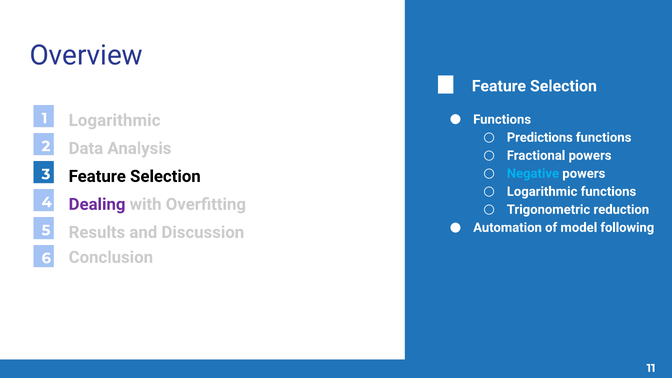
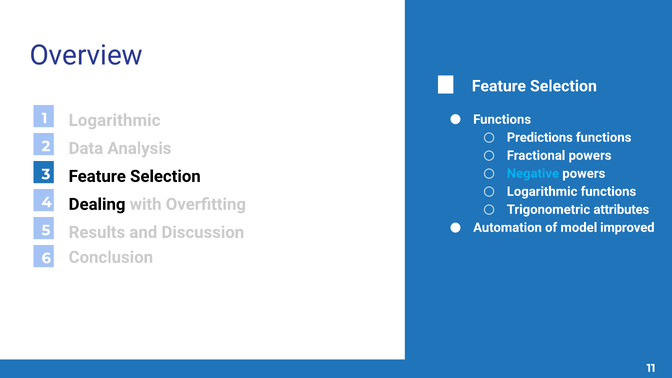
Dealing colour: purple -> black
reduction: reduction -> attributes
following: following -> improved
